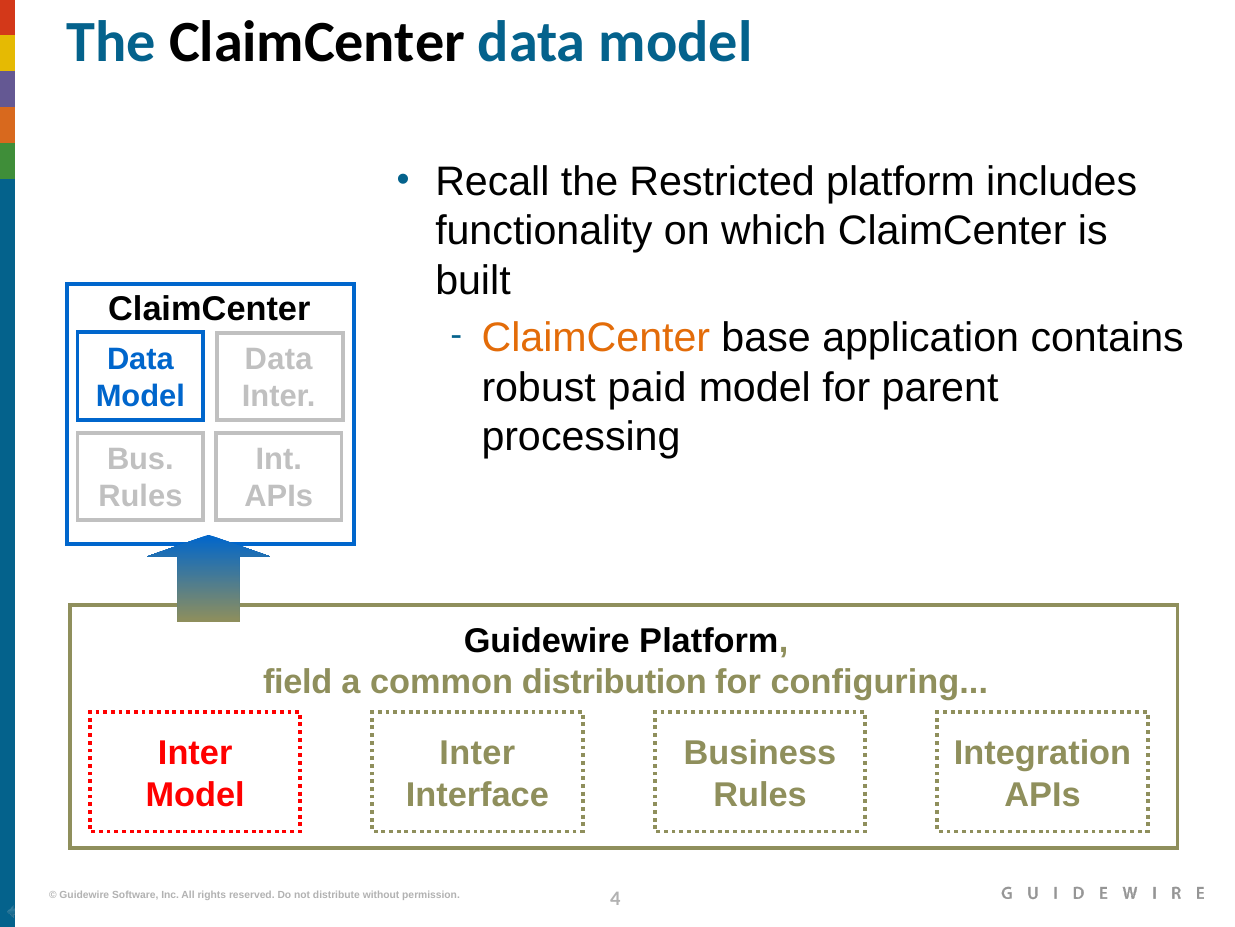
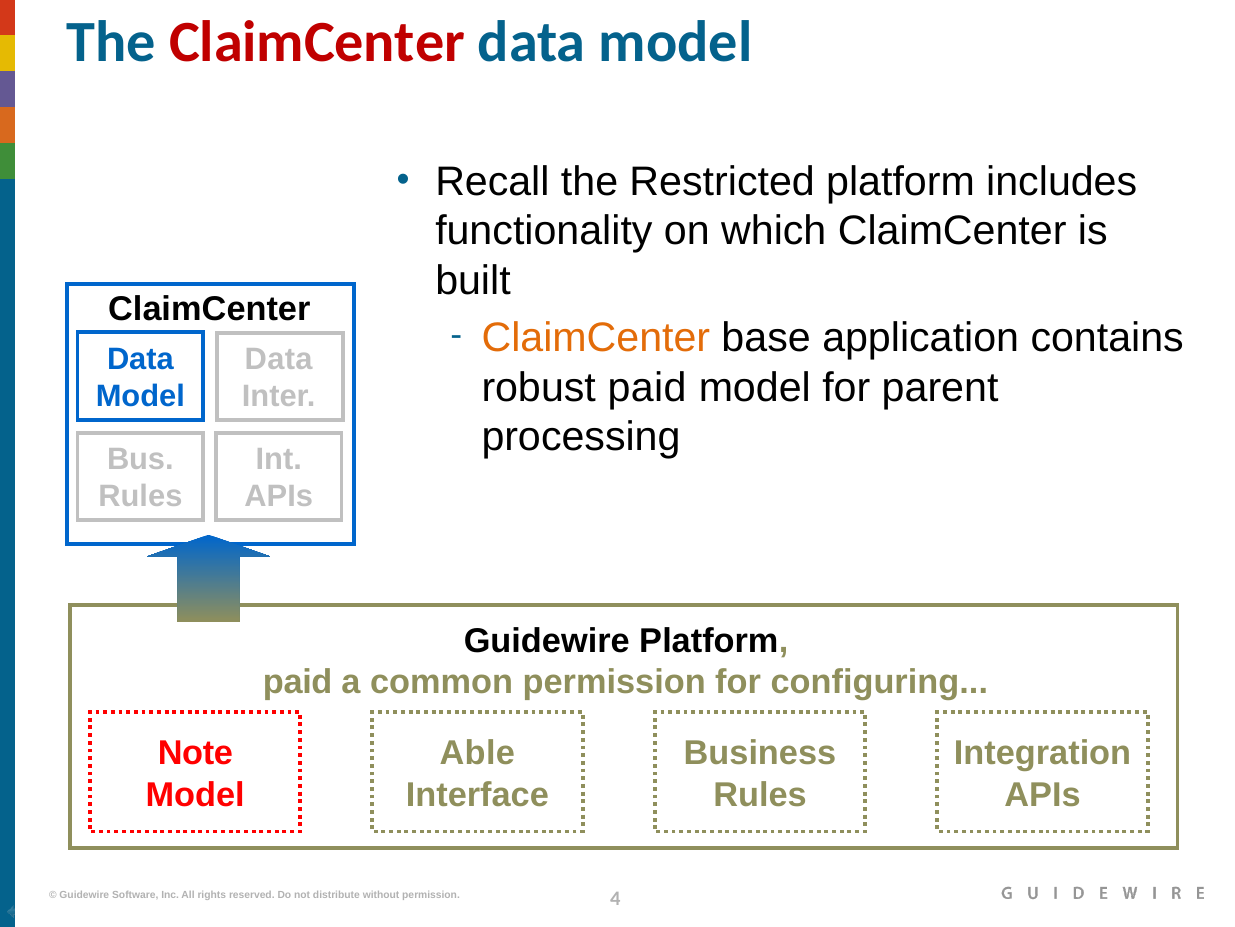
ClaimCenter at (317, 42) colour: black -> red
field at (298, 682): field -> paid
common distribution: distribution -> permission
Inter at (195, 753): Inter -> Note
Inter at (477, 753): Inter -> Able
